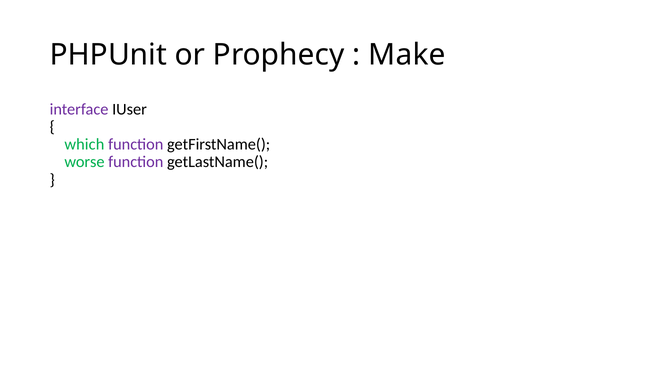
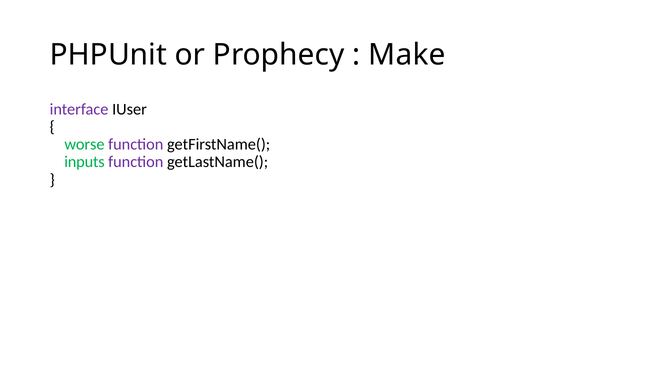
which: which -> worse
worse: worse -> inputs
